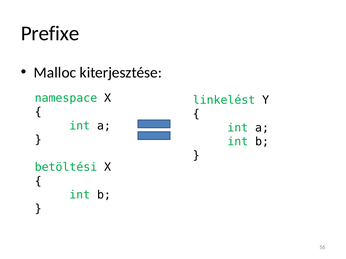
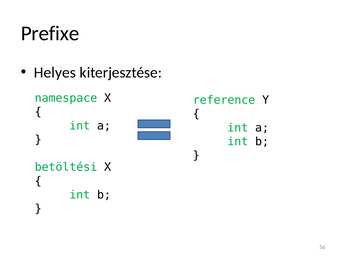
Malloc: Malloc -> Helyes
linkelést: linkelést -> reference
